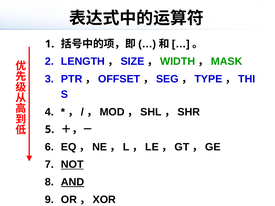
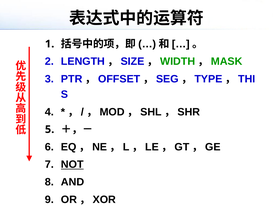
AND underline: present -> none
